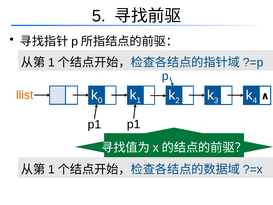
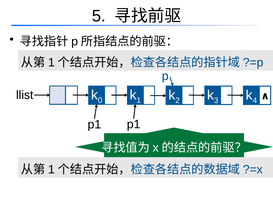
llist colour: orange -> black
